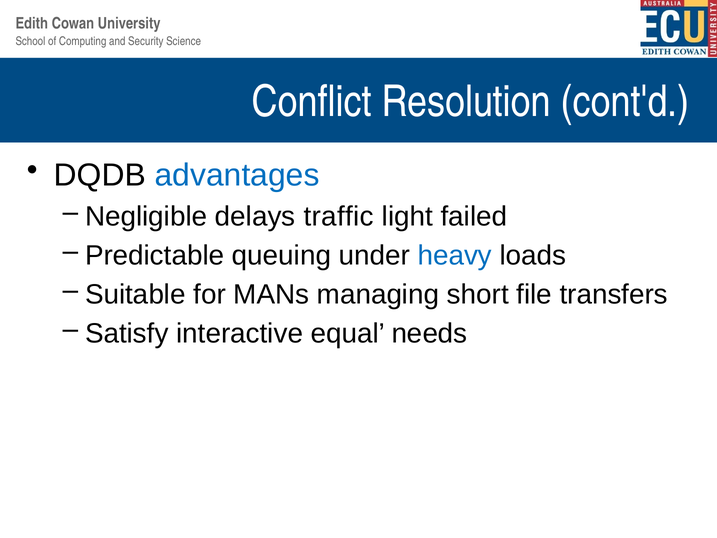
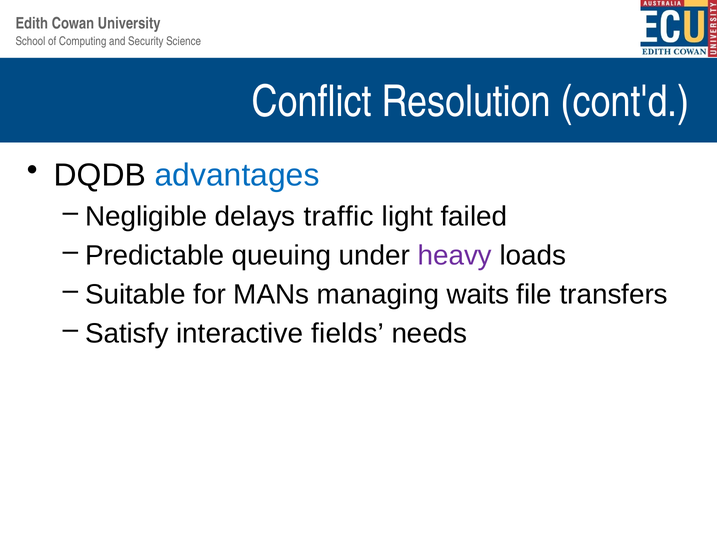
heavy colour: blue -> purple
short: short -> waits
equal: equal -> fields
